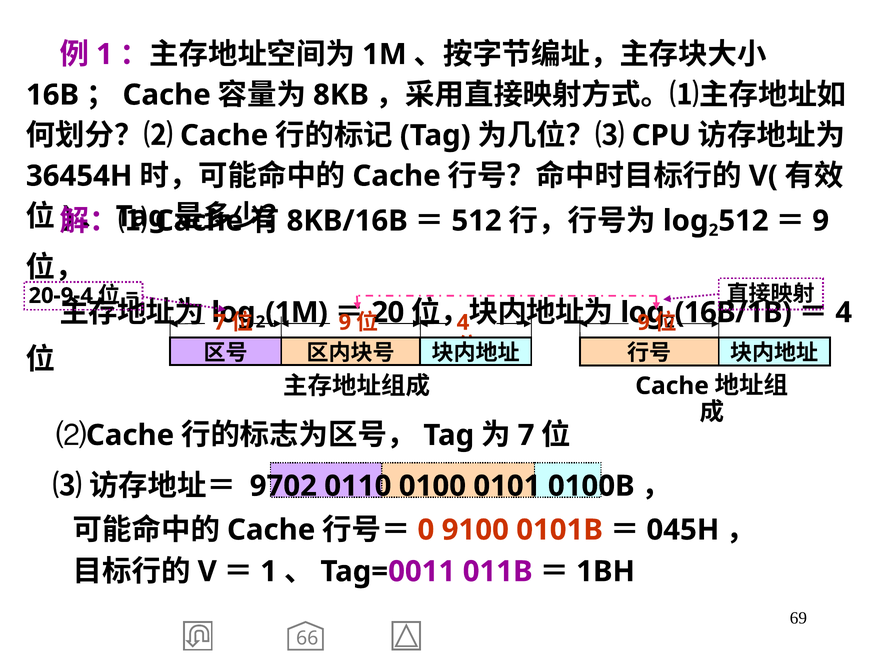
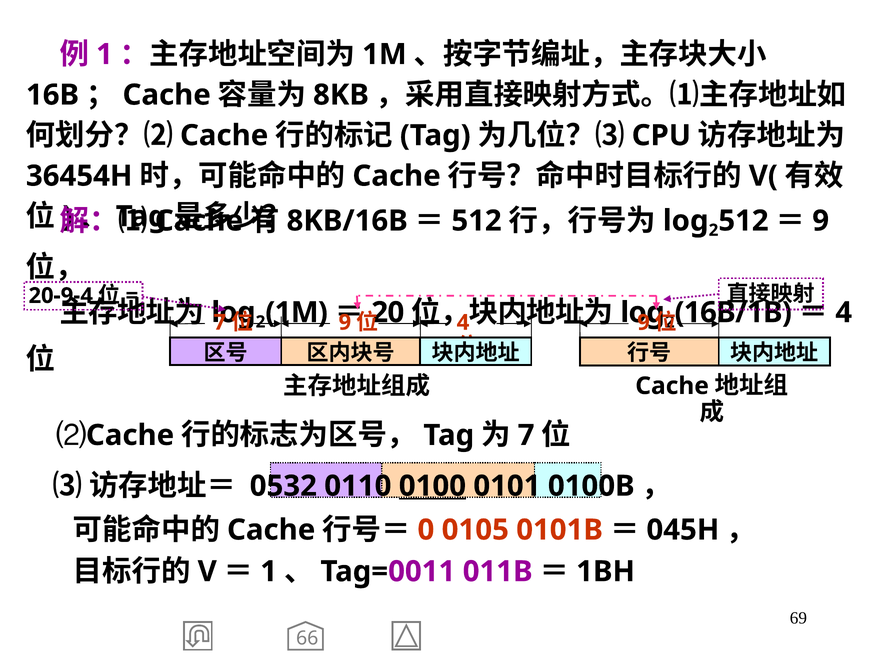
9702: 9702 -> 0532
0100 underline: none -> present
9100: 9100 -> 0105
